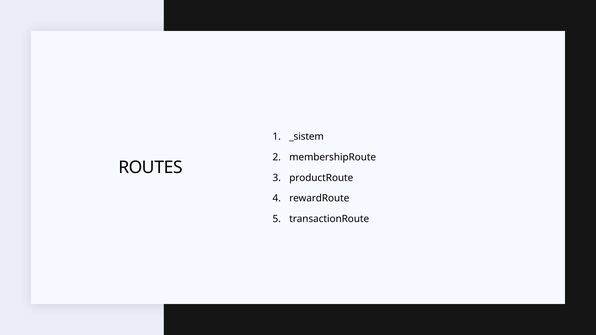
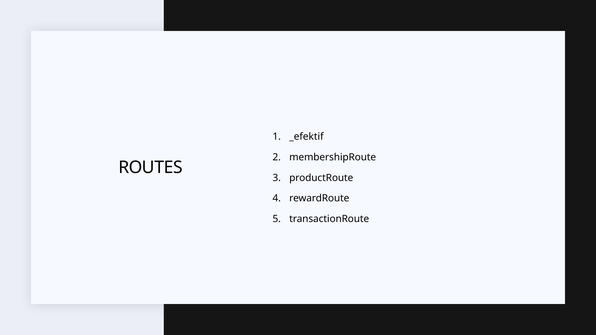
_sistem: _sistem -> _efektif
